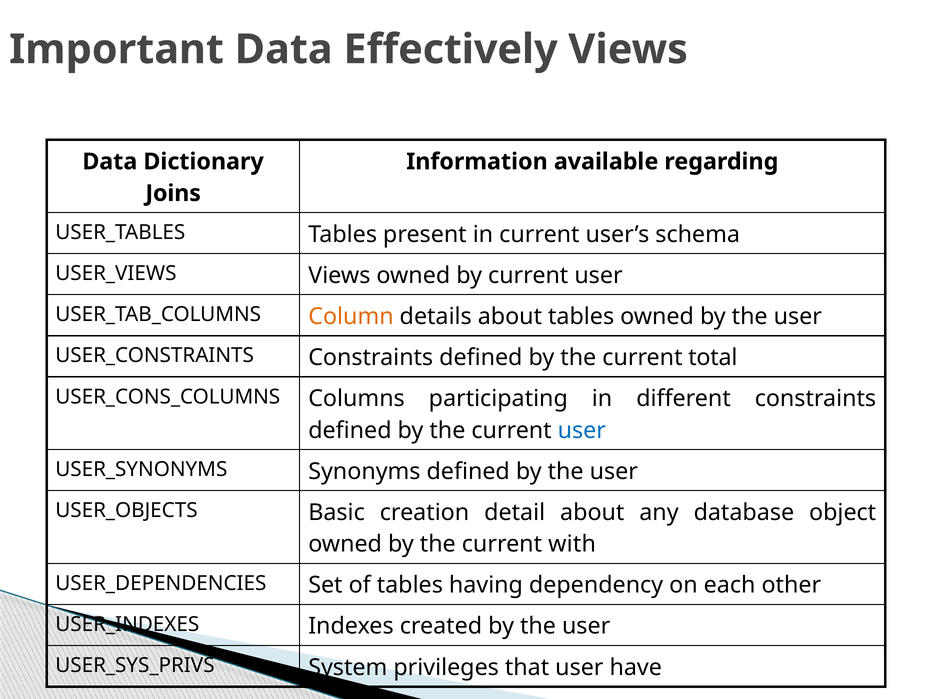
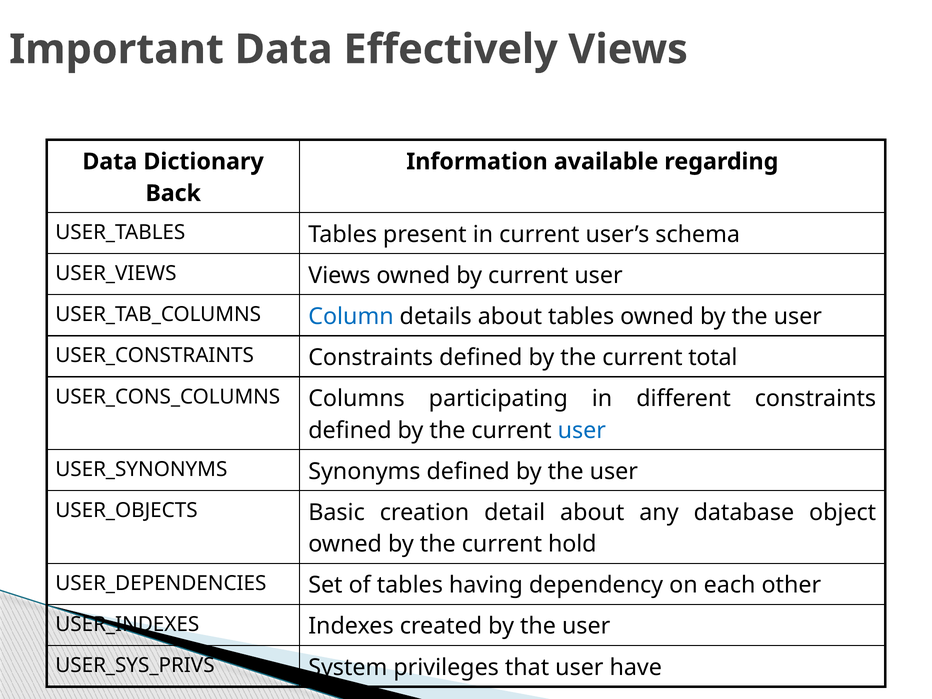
Joins: Joins -> Back
Column colour: orange -> blue
with: with -> hold
